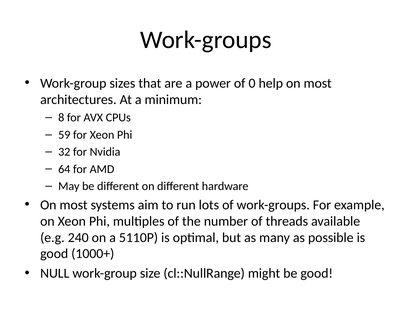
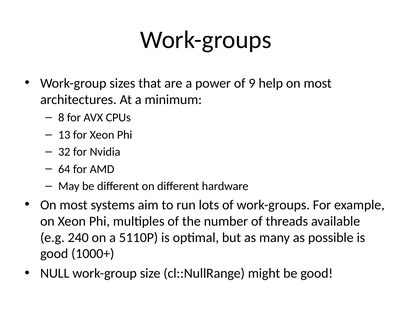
0: 0 -> 9
59: 59 -> 13
